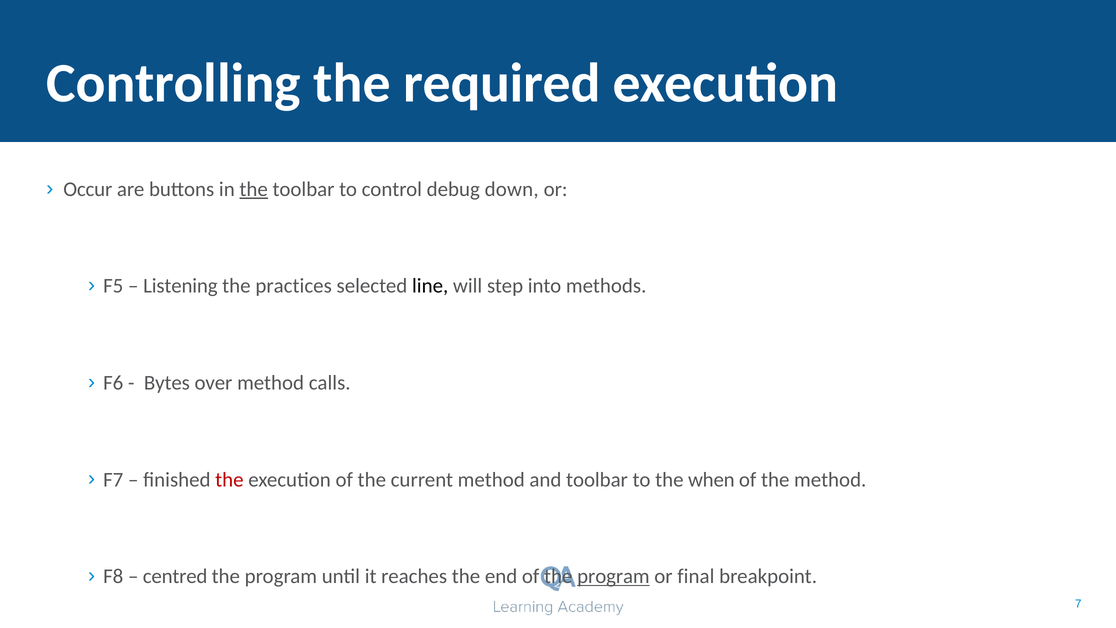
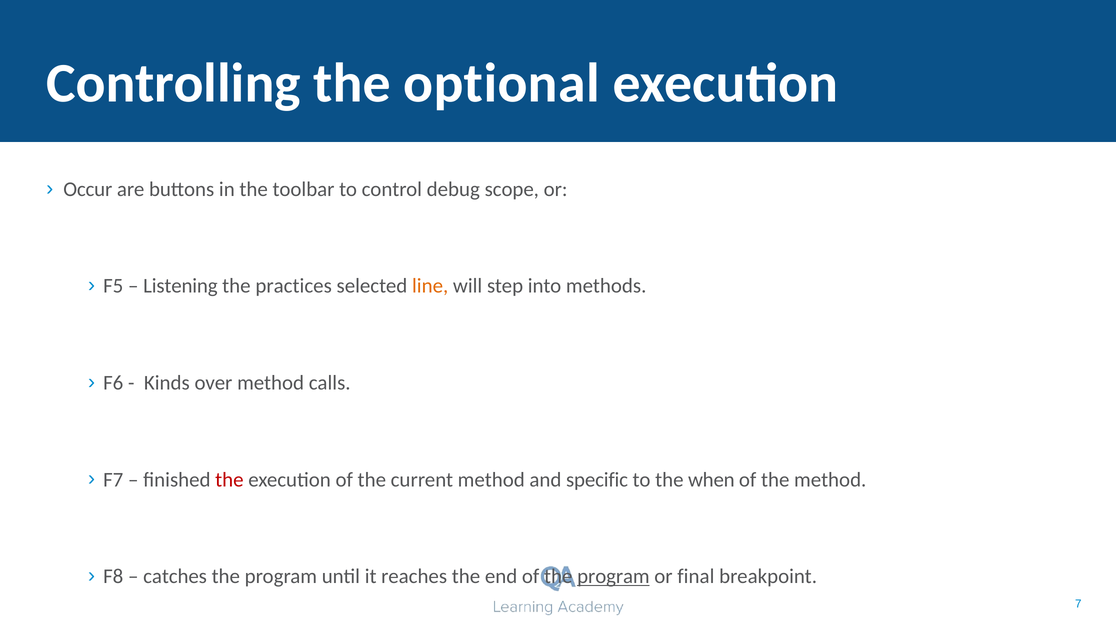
required: required -> optional
the at (254, 189) underline: present -> none
down: down -> scope
line colour: black -> orange
Bytes: Bytes -> Kinds
and toolbar: toolbar -> specific
centred: centred -> catches
